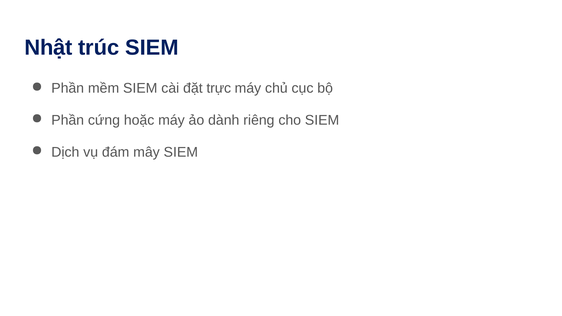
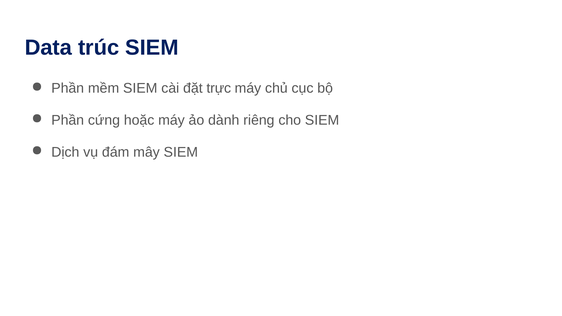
Nhật: Nhật -> Data
